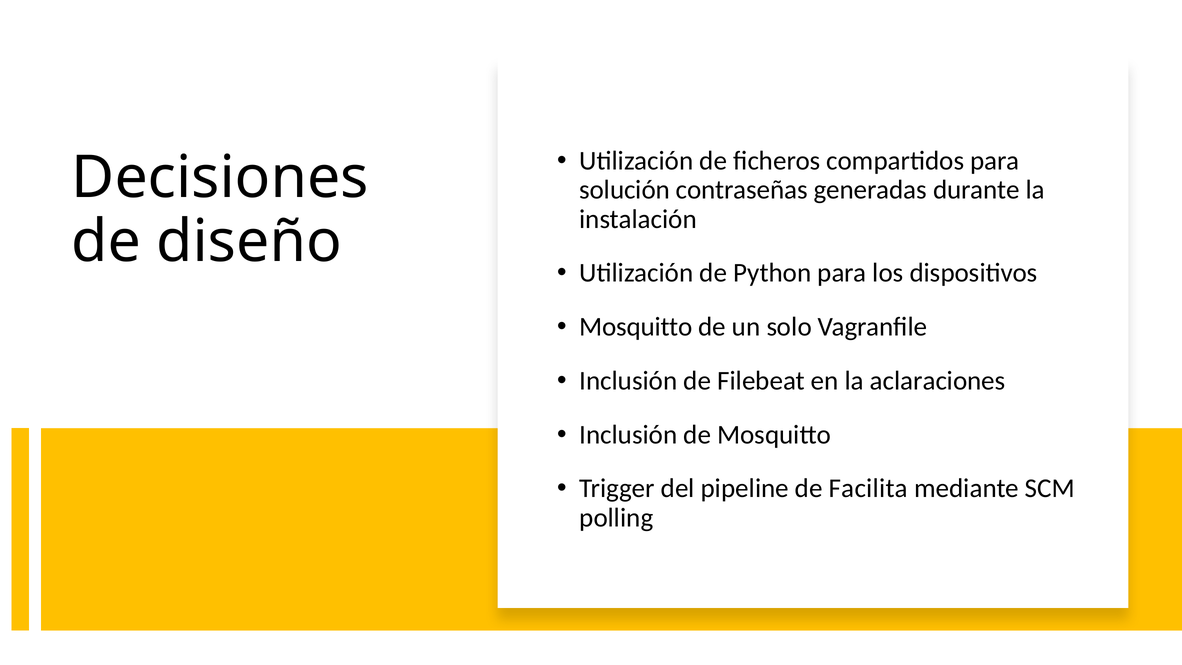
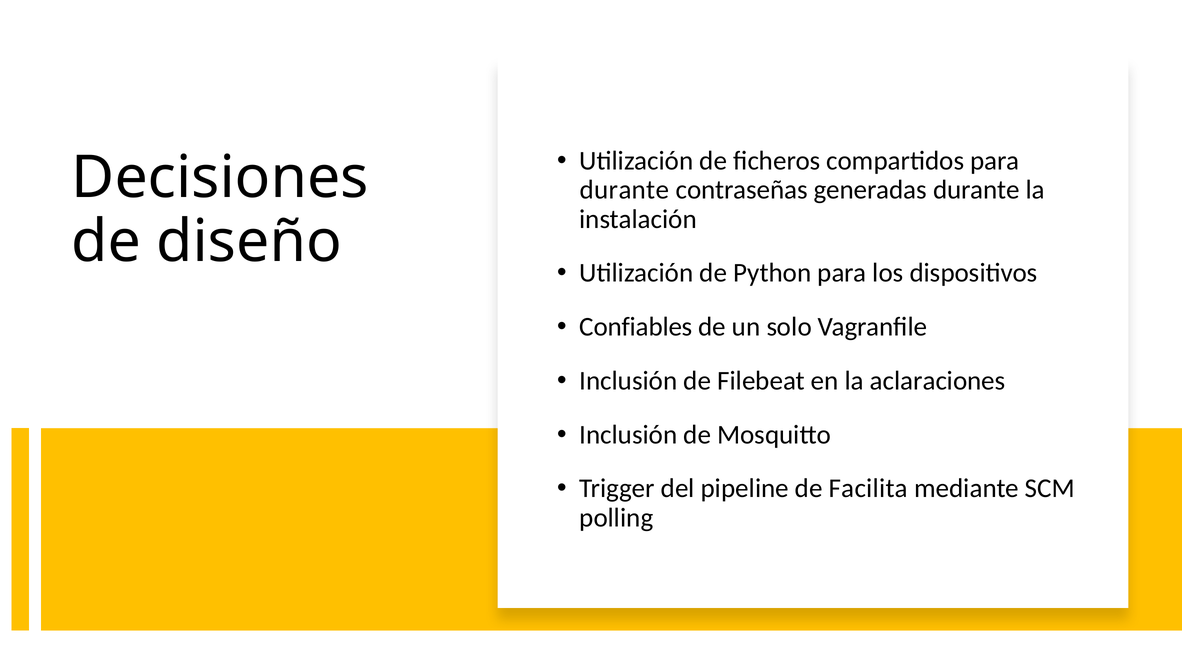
solución at (625, 190): solución -> durante
Mosquitto at (636, 327): Mosquitto -> Confiables
